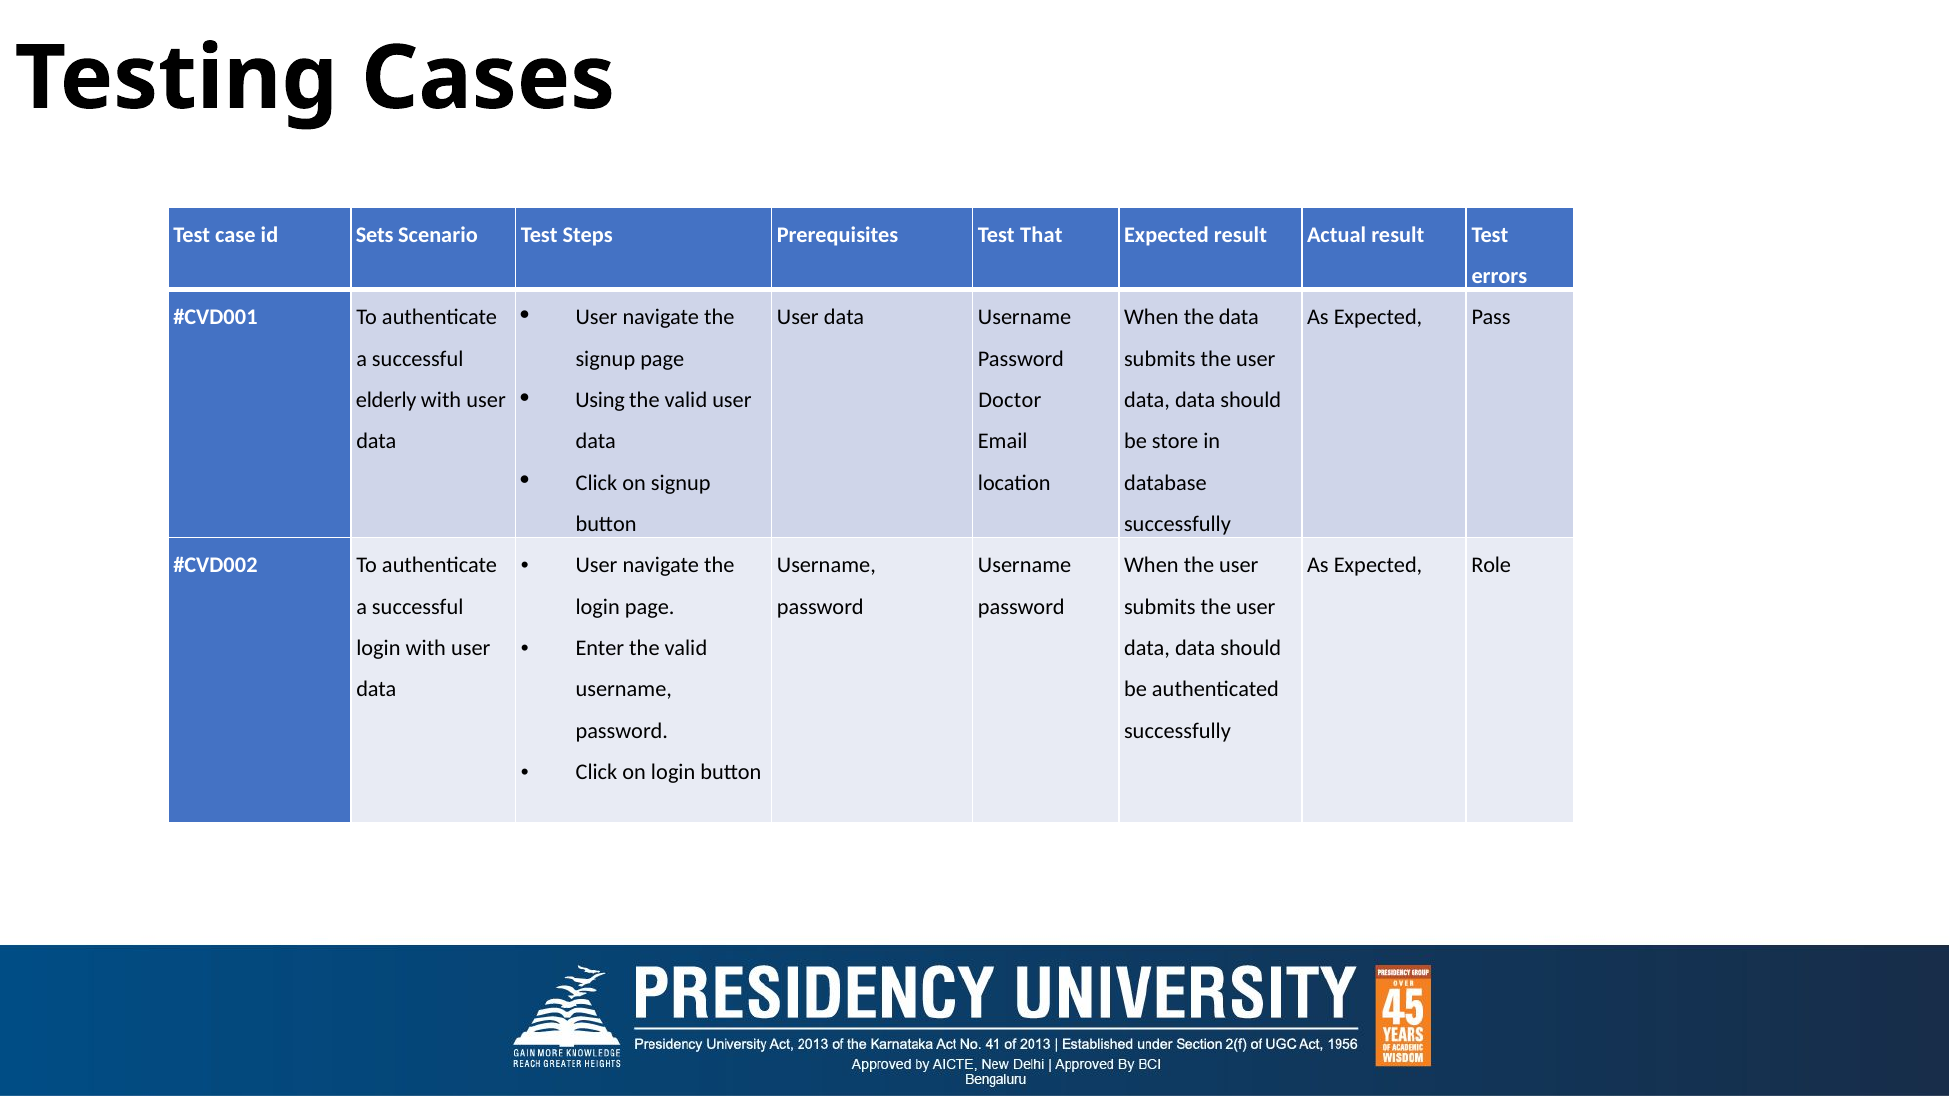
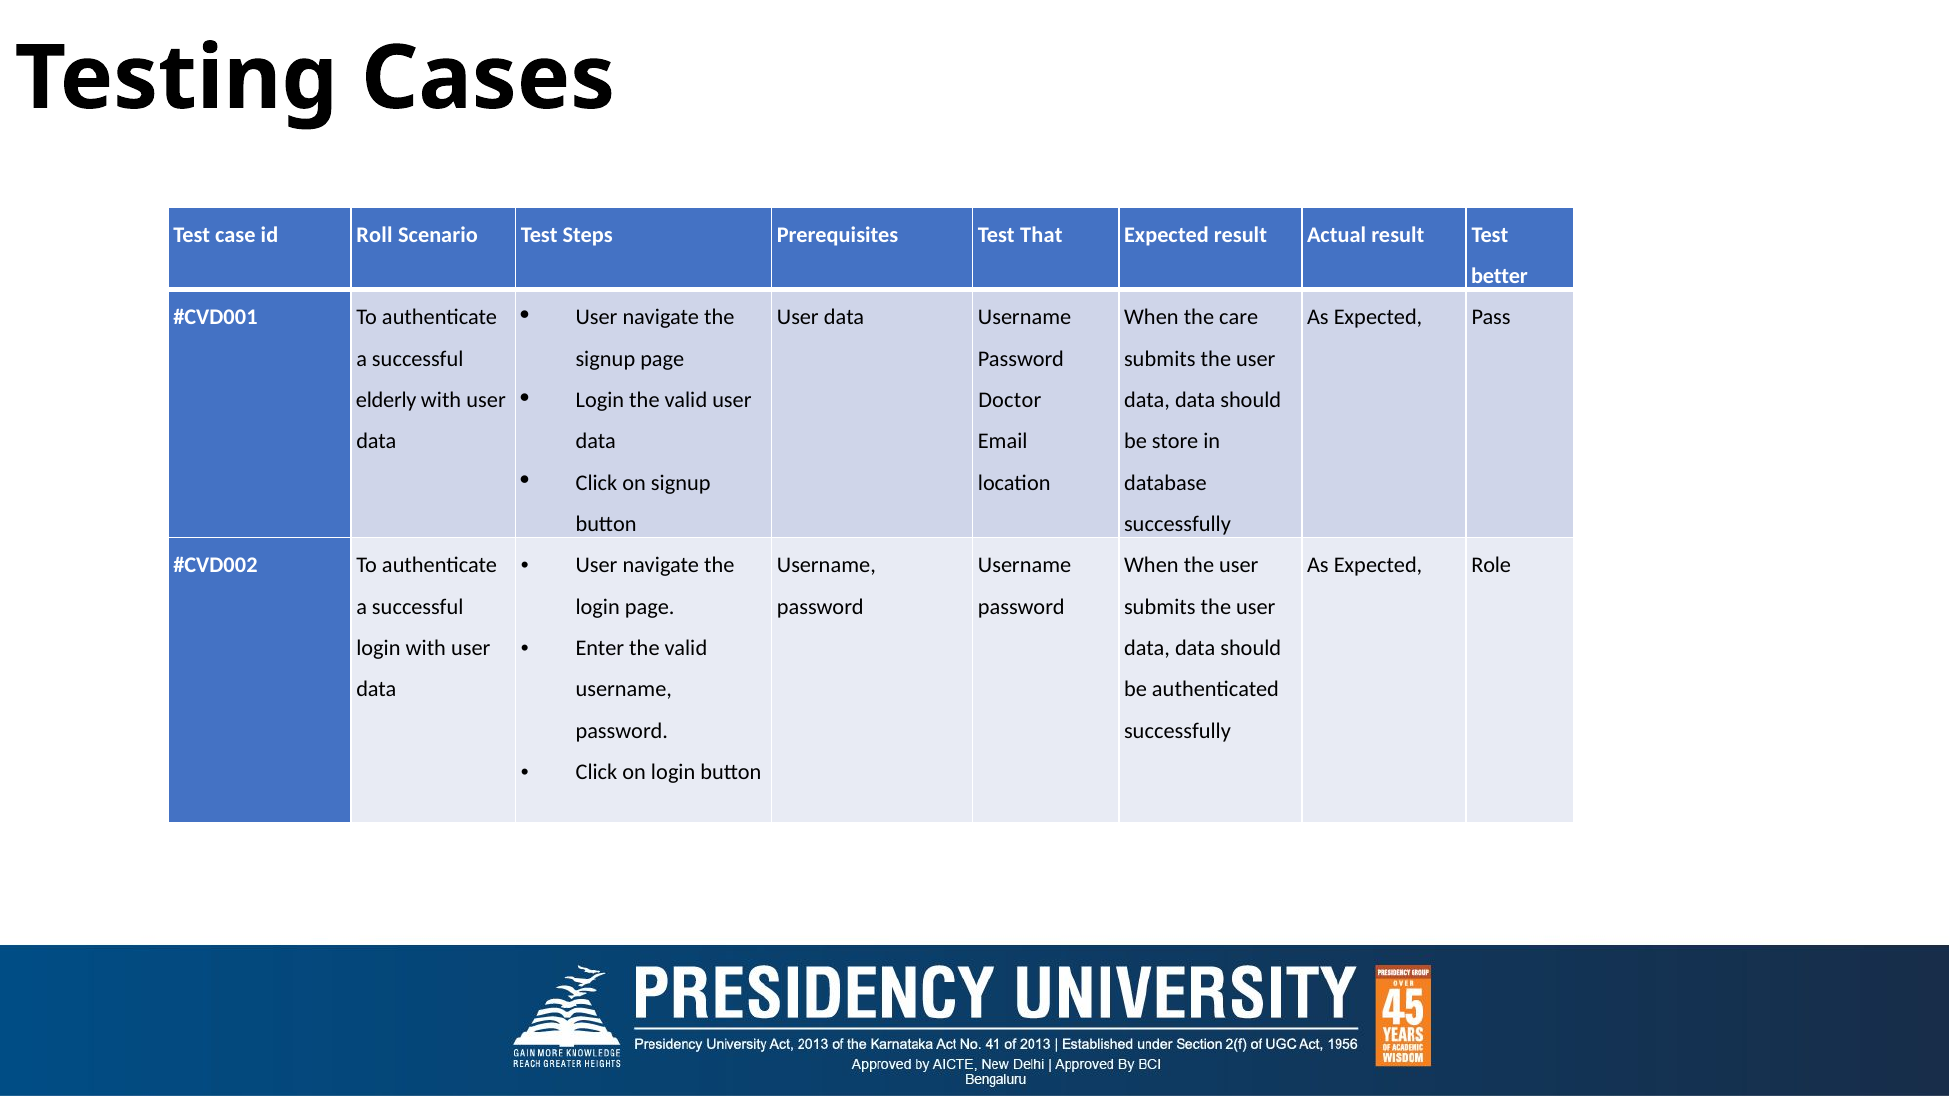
Sets: Sets -> Roll
errors: errors -> better
the data: data -> care
Using at (600, 400): Using -> Login
